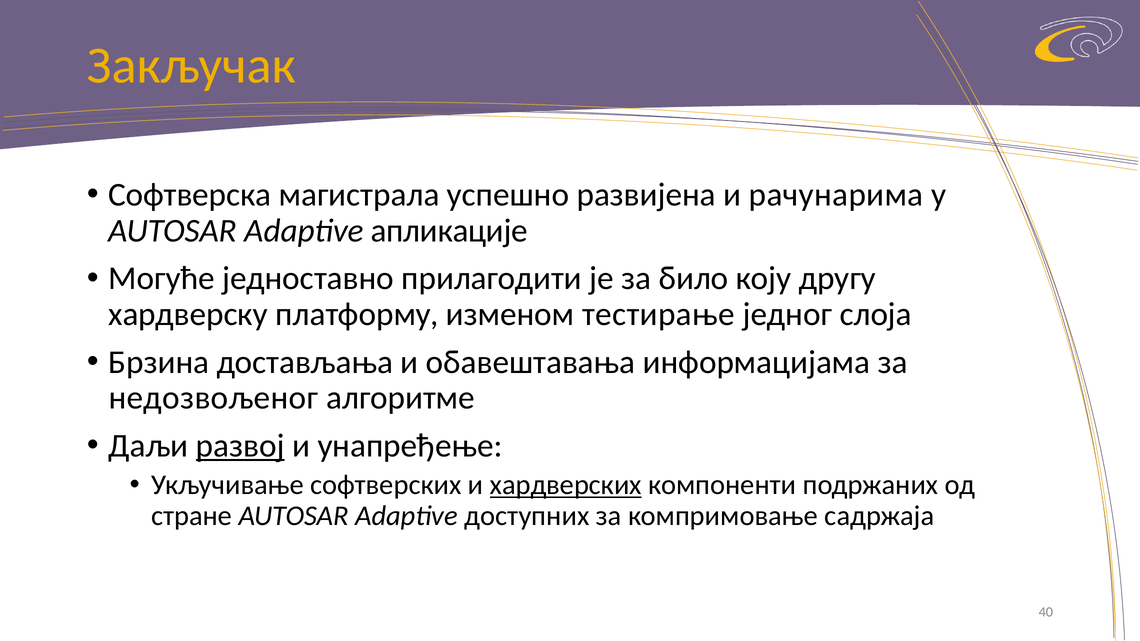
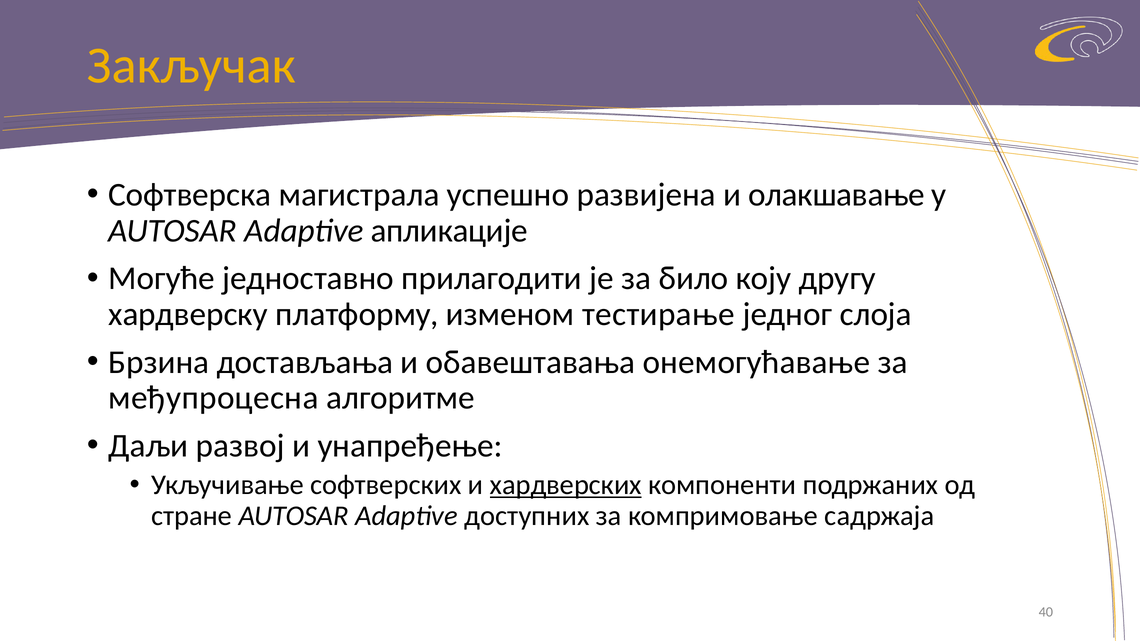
рачунарима: рачунарима -> олакшавање
информацијама: информацијама -> онемогућавање
недозвољеног: недозвољеног -> међупроцесна
развој underline: present -> none
